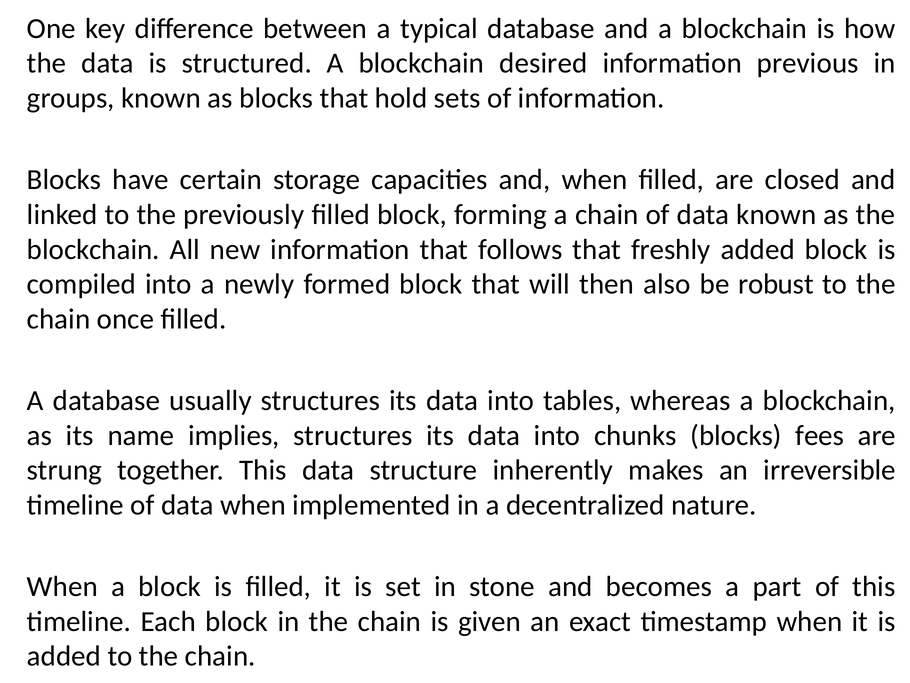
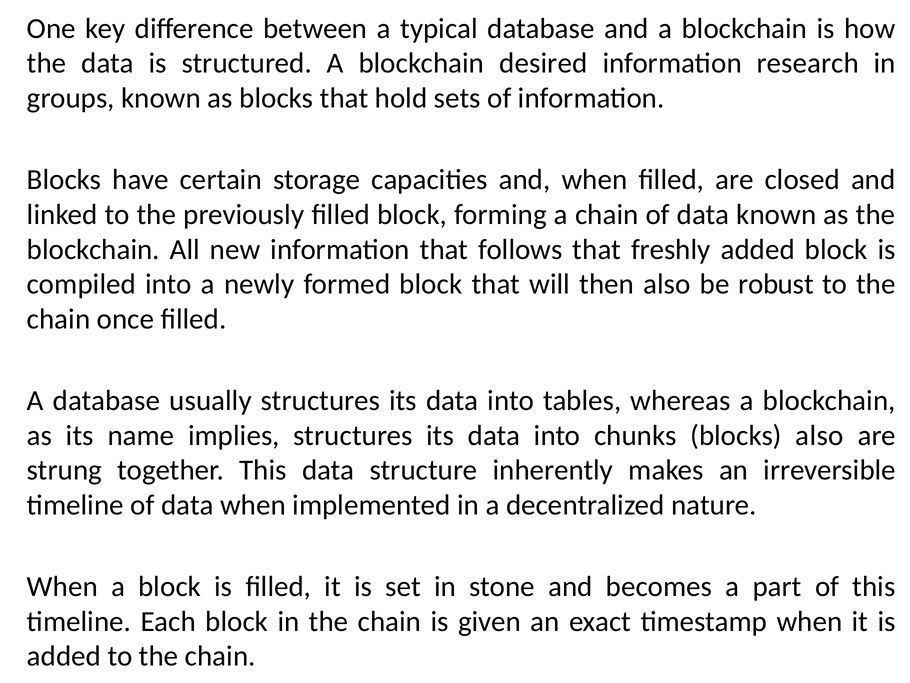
previous: previous -> research
blocks fees: fees -> also
